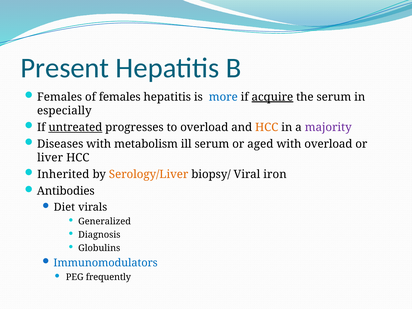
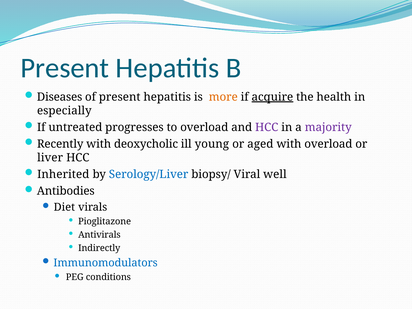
Females at (60, 97): Females -> Diseases
of females: females -> present
more colour: blue -> orange
the serum: serum -> health
untreated underline: present -> none
HCC at (267, 127) colour: orange -> purple
Diseases: Diseases -> Recently
metabolism: metabolism -> deoxycholic
ill serum: serum -> young
Serology/Liver colour: orange -> blue
iron: iron -> well
Generalized: Generalized -> Pioglitazone
Diagnosis: Diagnosis -> Antivirals
Globulins: Globulins -> Indirectly
frequently: frequently -> conditions
